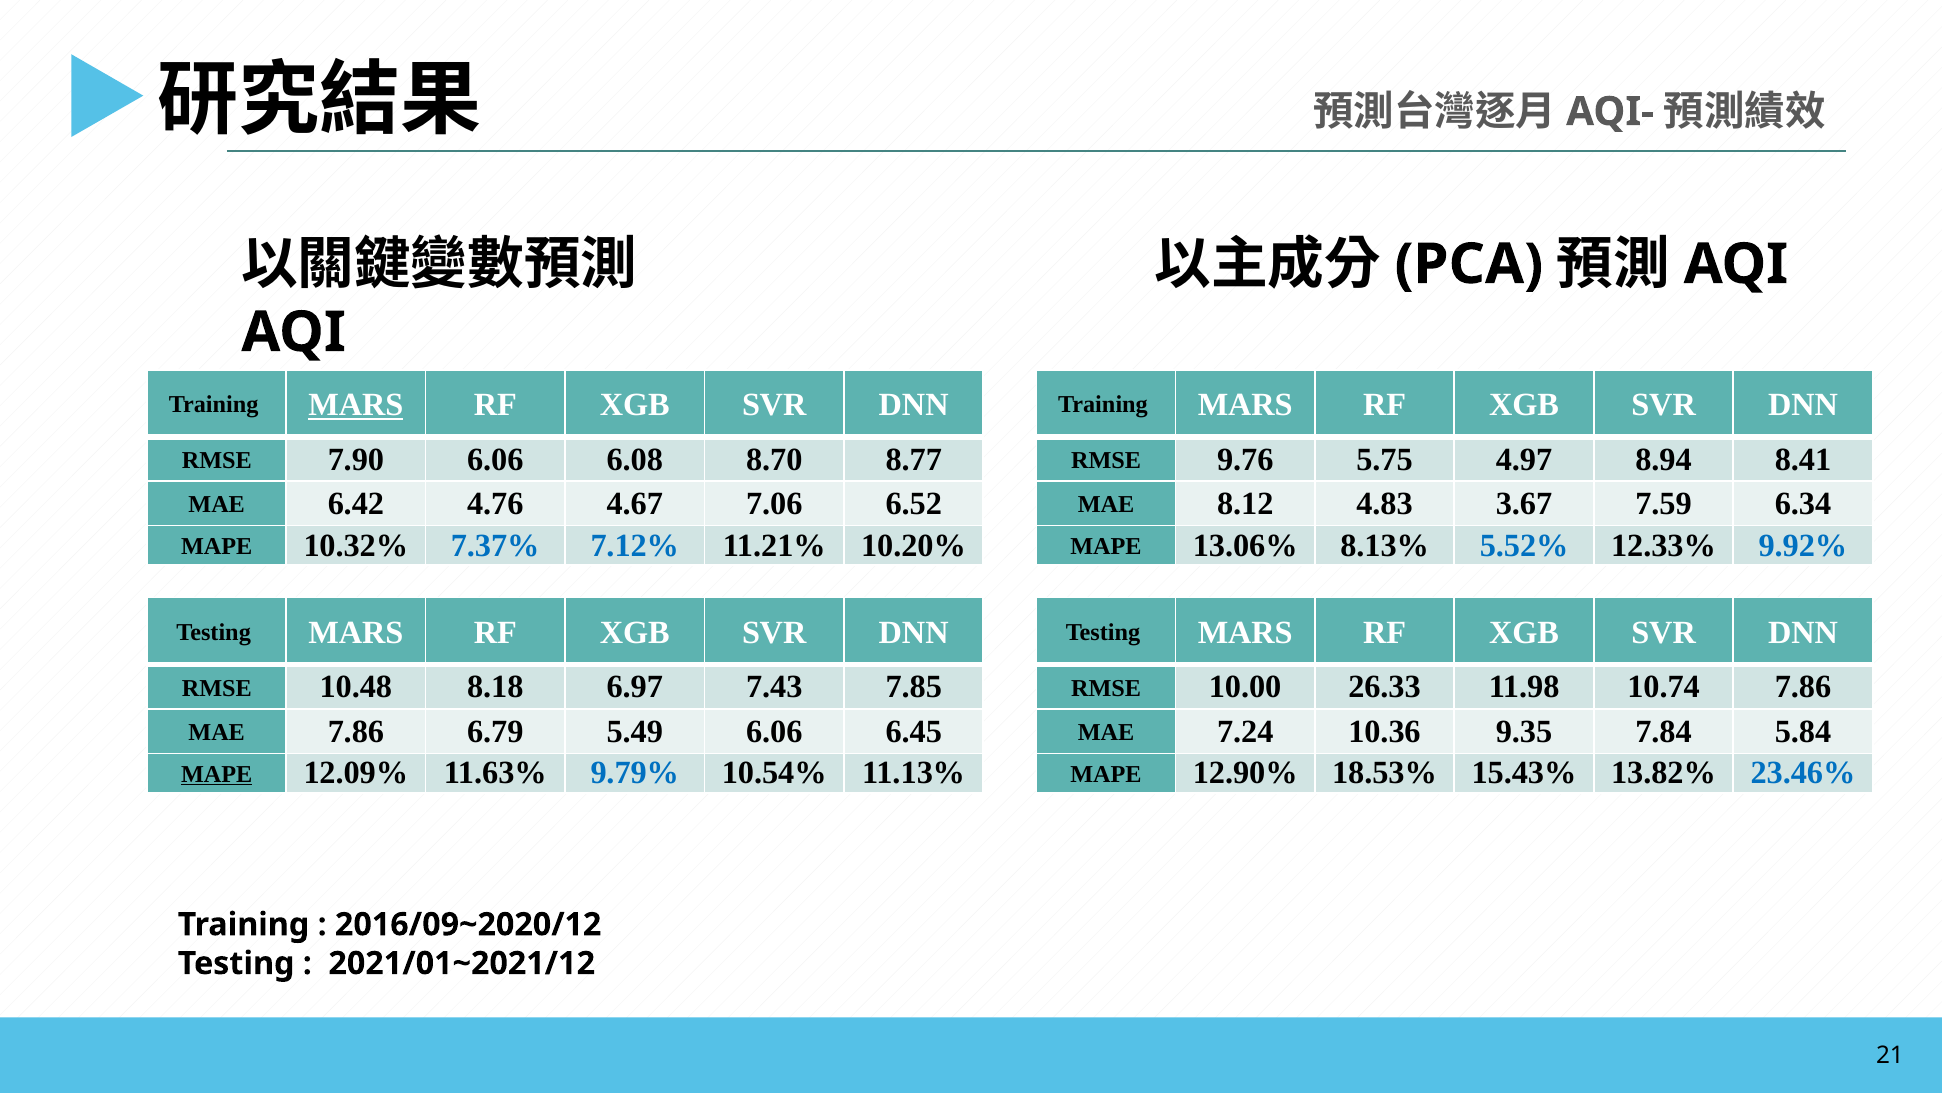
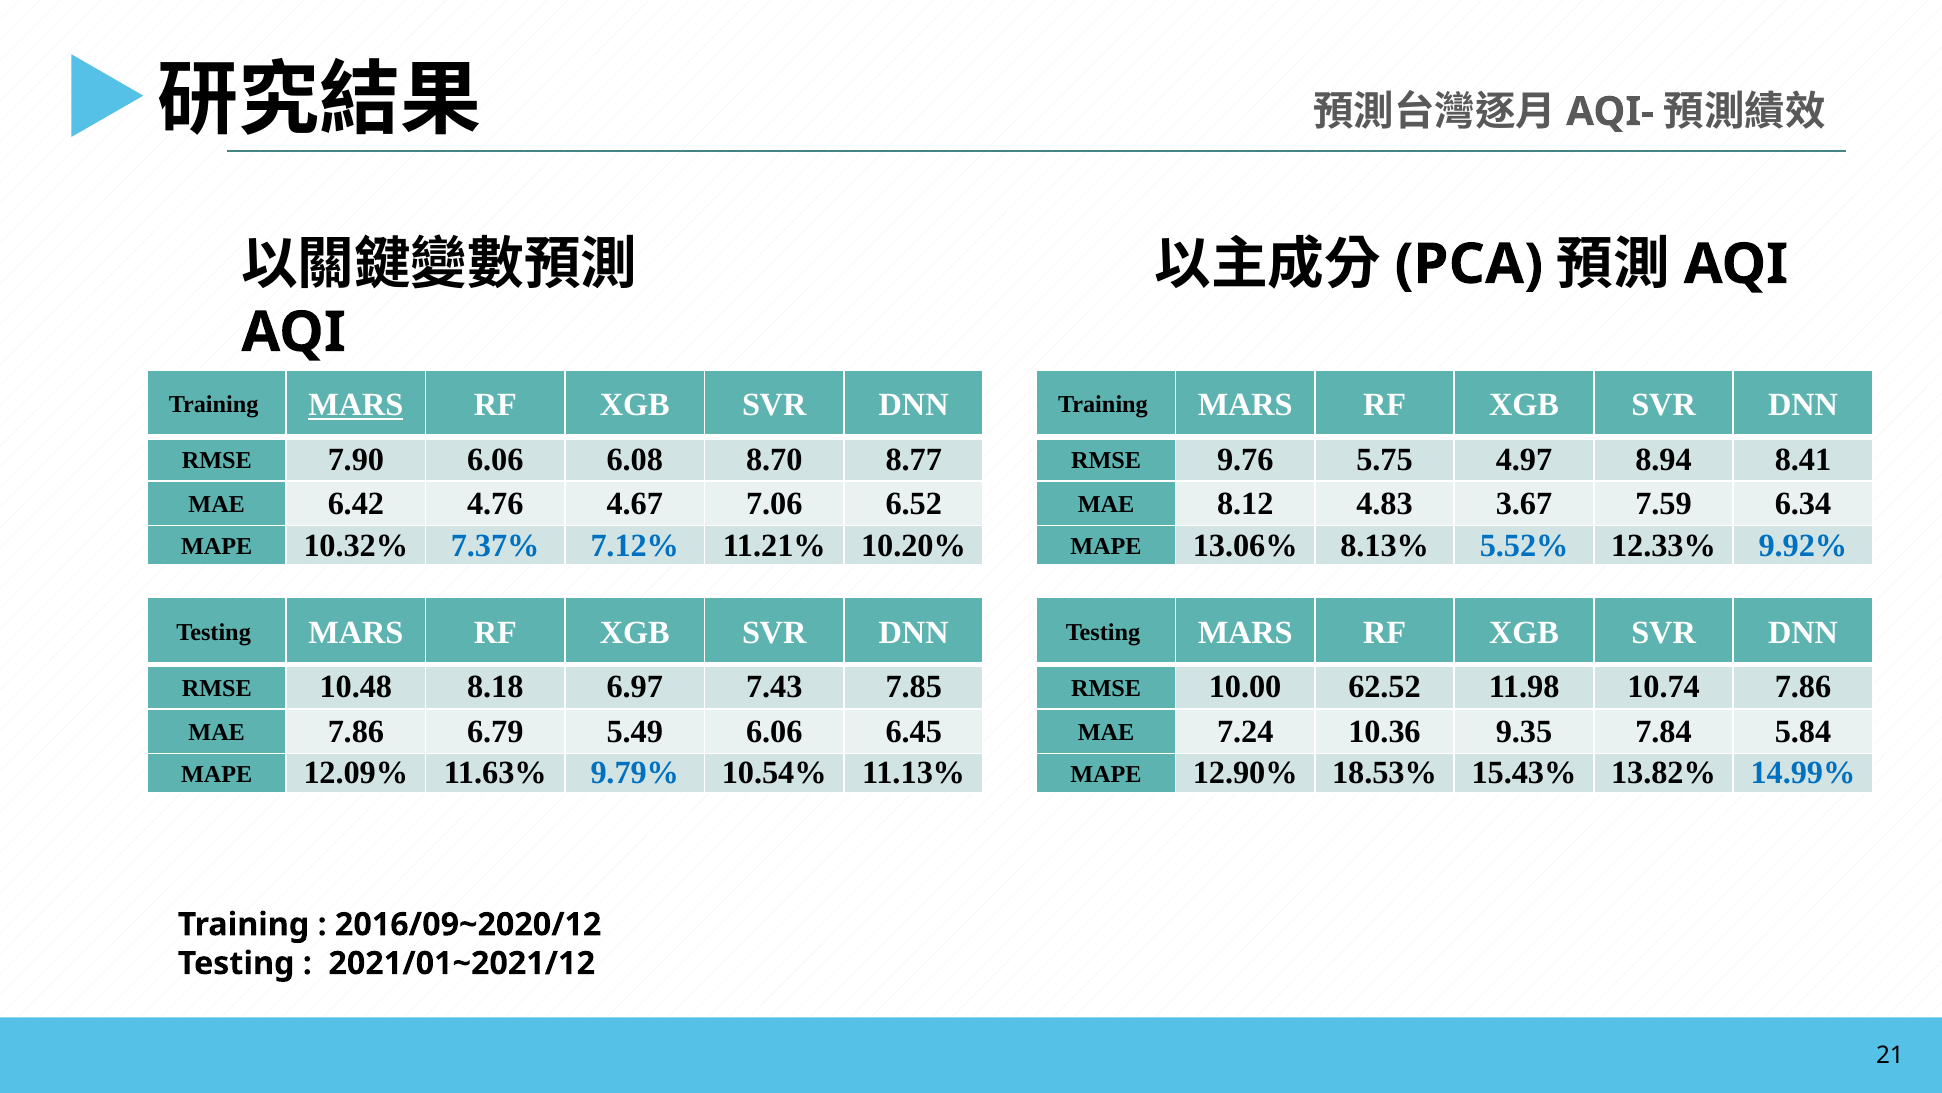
26.33: 26.33 -> 62.52
MAPE at (217, 774) underline: present -> none
23.46%: 23.46% -> 14.99%
